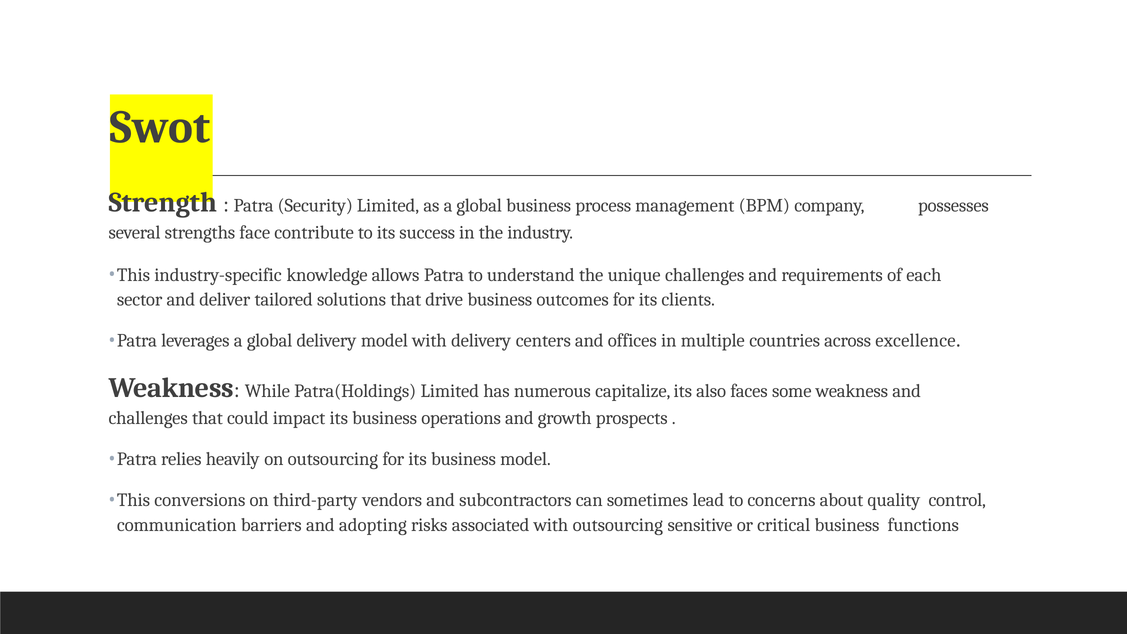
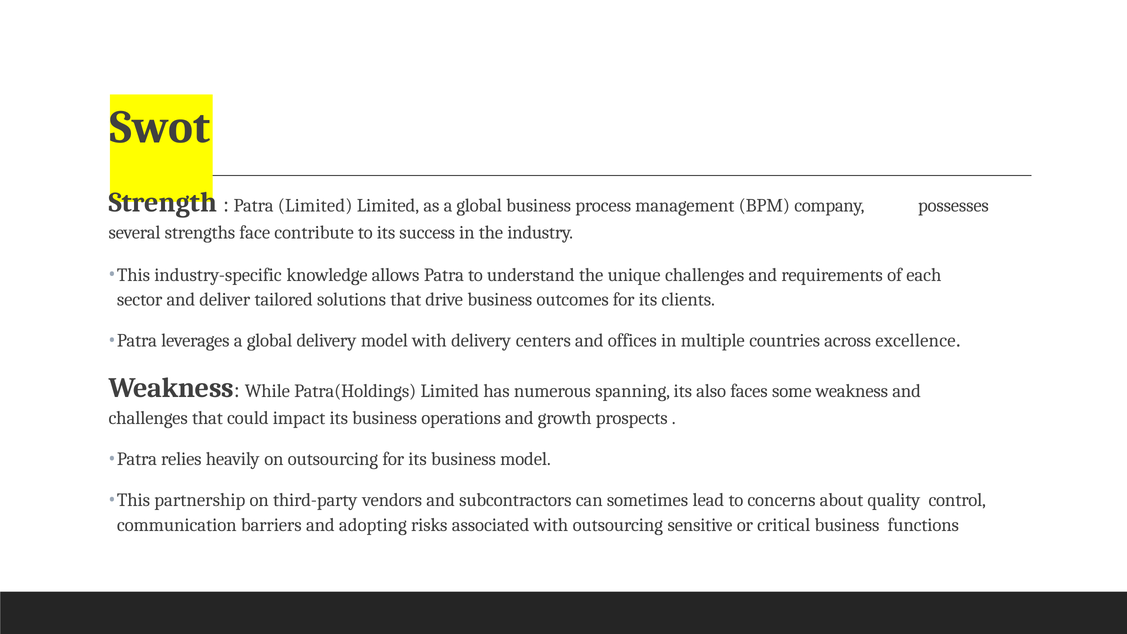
Patra Security: Security -> Limited
capitalize: capitalize -> spanning
conversions: conversions -> partnership
